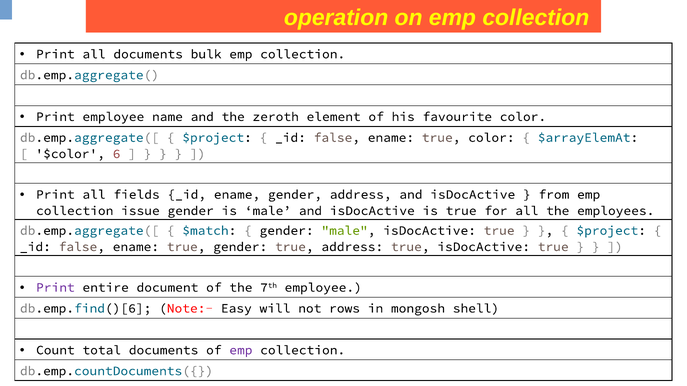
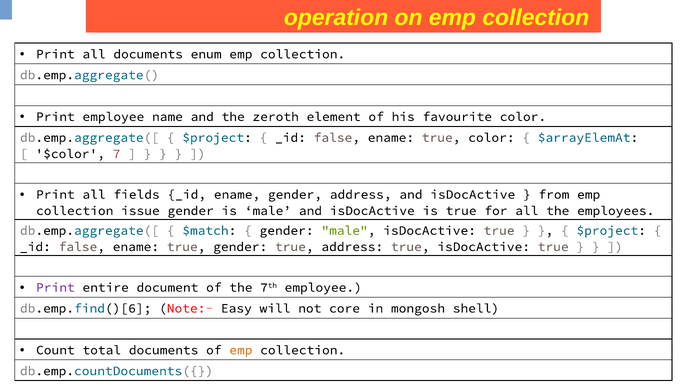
bulk: bulk -> enum
6: 6 -> 7
rows: rows -> core
emp at (241, 350) colour: purple -> orange
